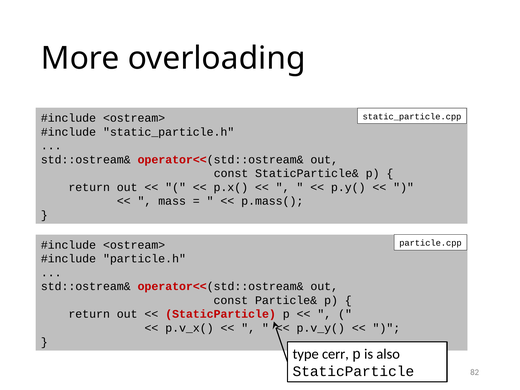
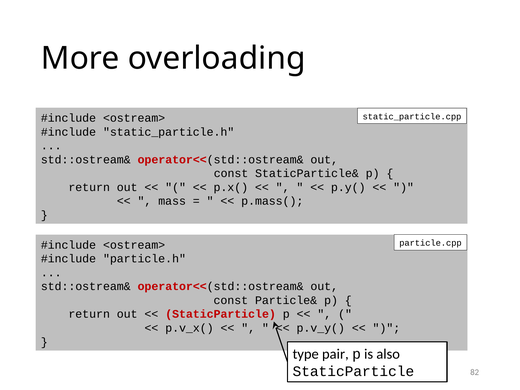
cerr: cerr -> pair
